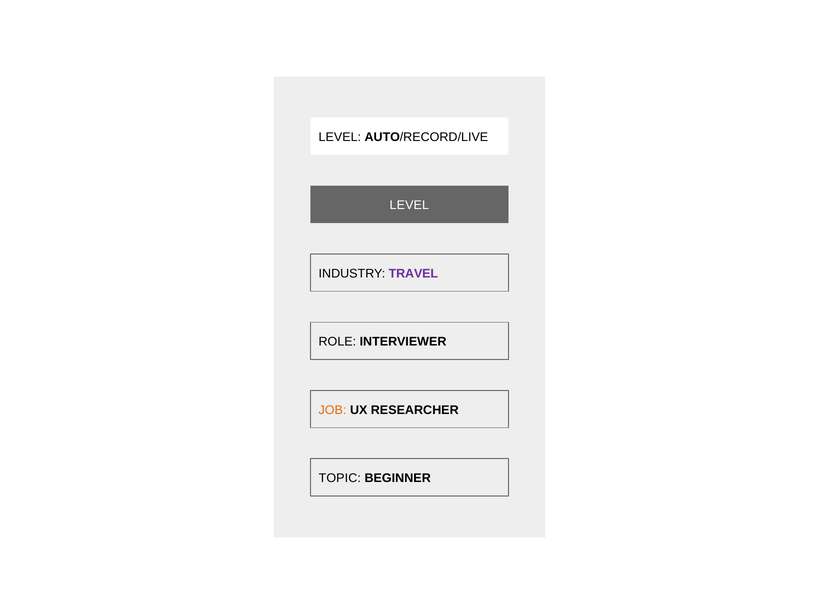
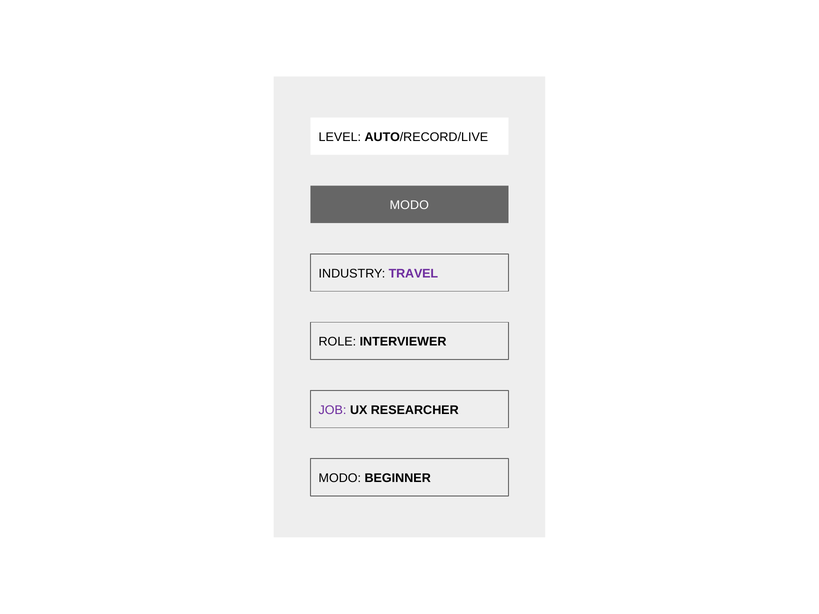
LEVEL at (409, 205): LEVEL -> MODO
JOB colour: orange -> purple
TOPIC at (340, 478): TOPIC -> MODO
